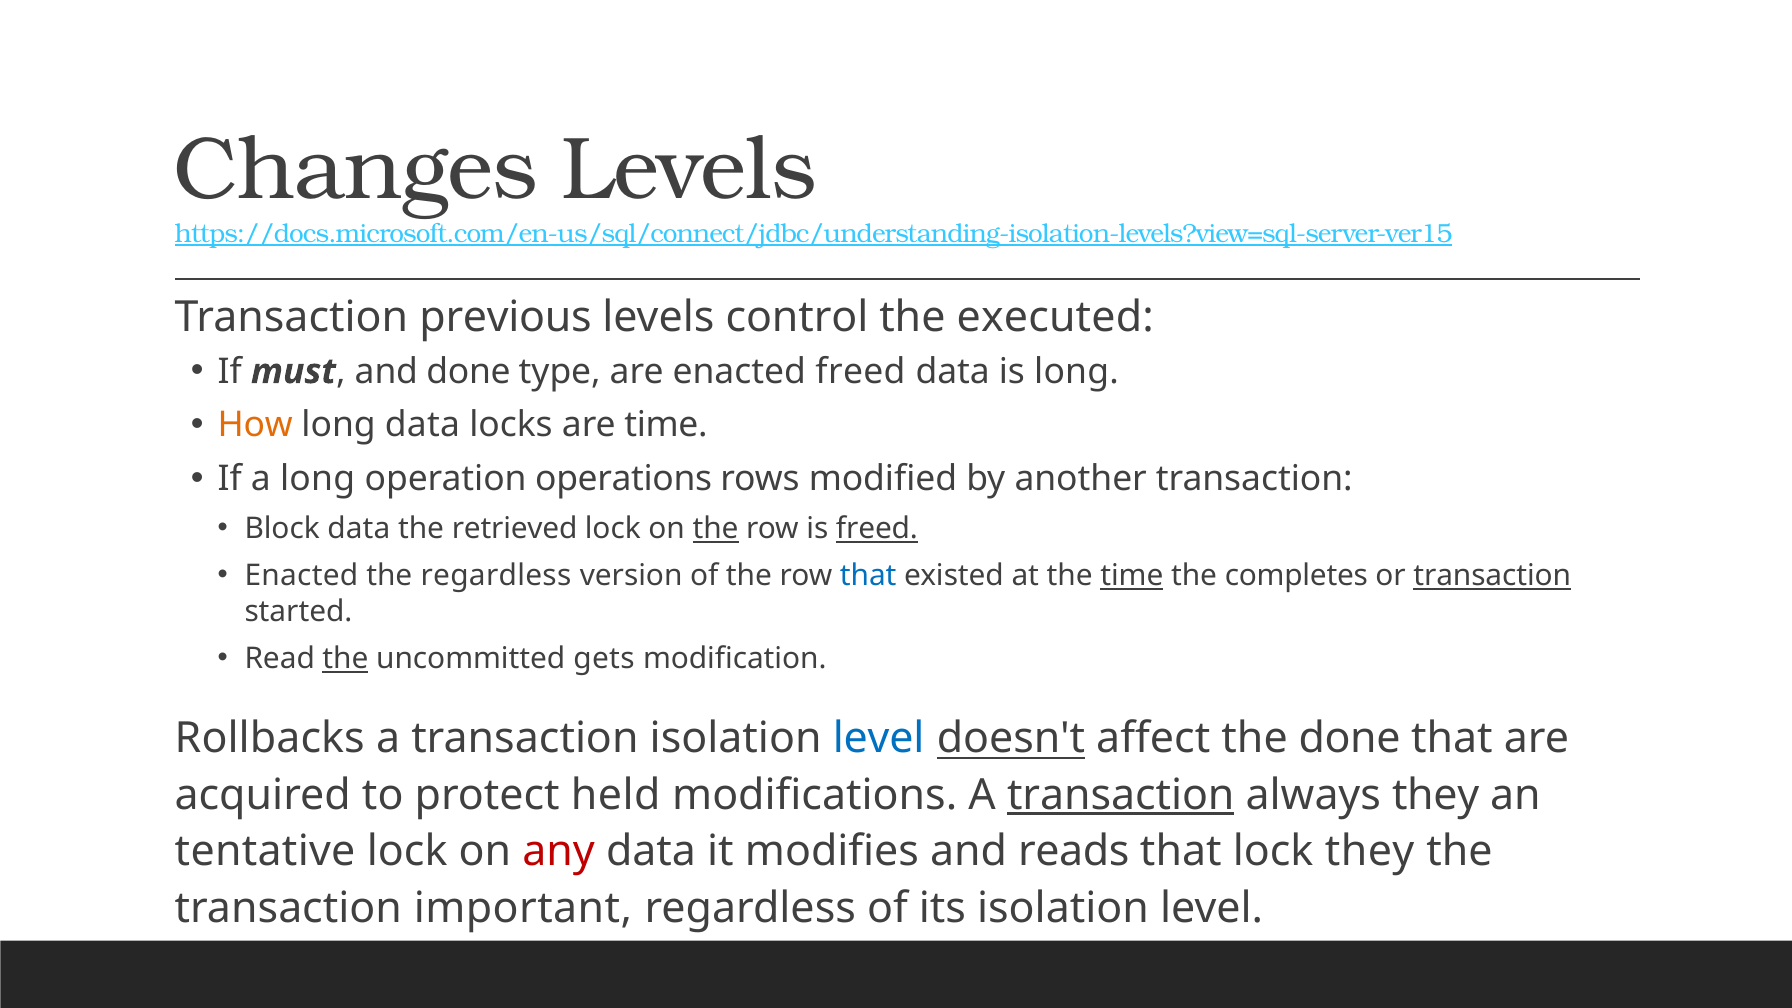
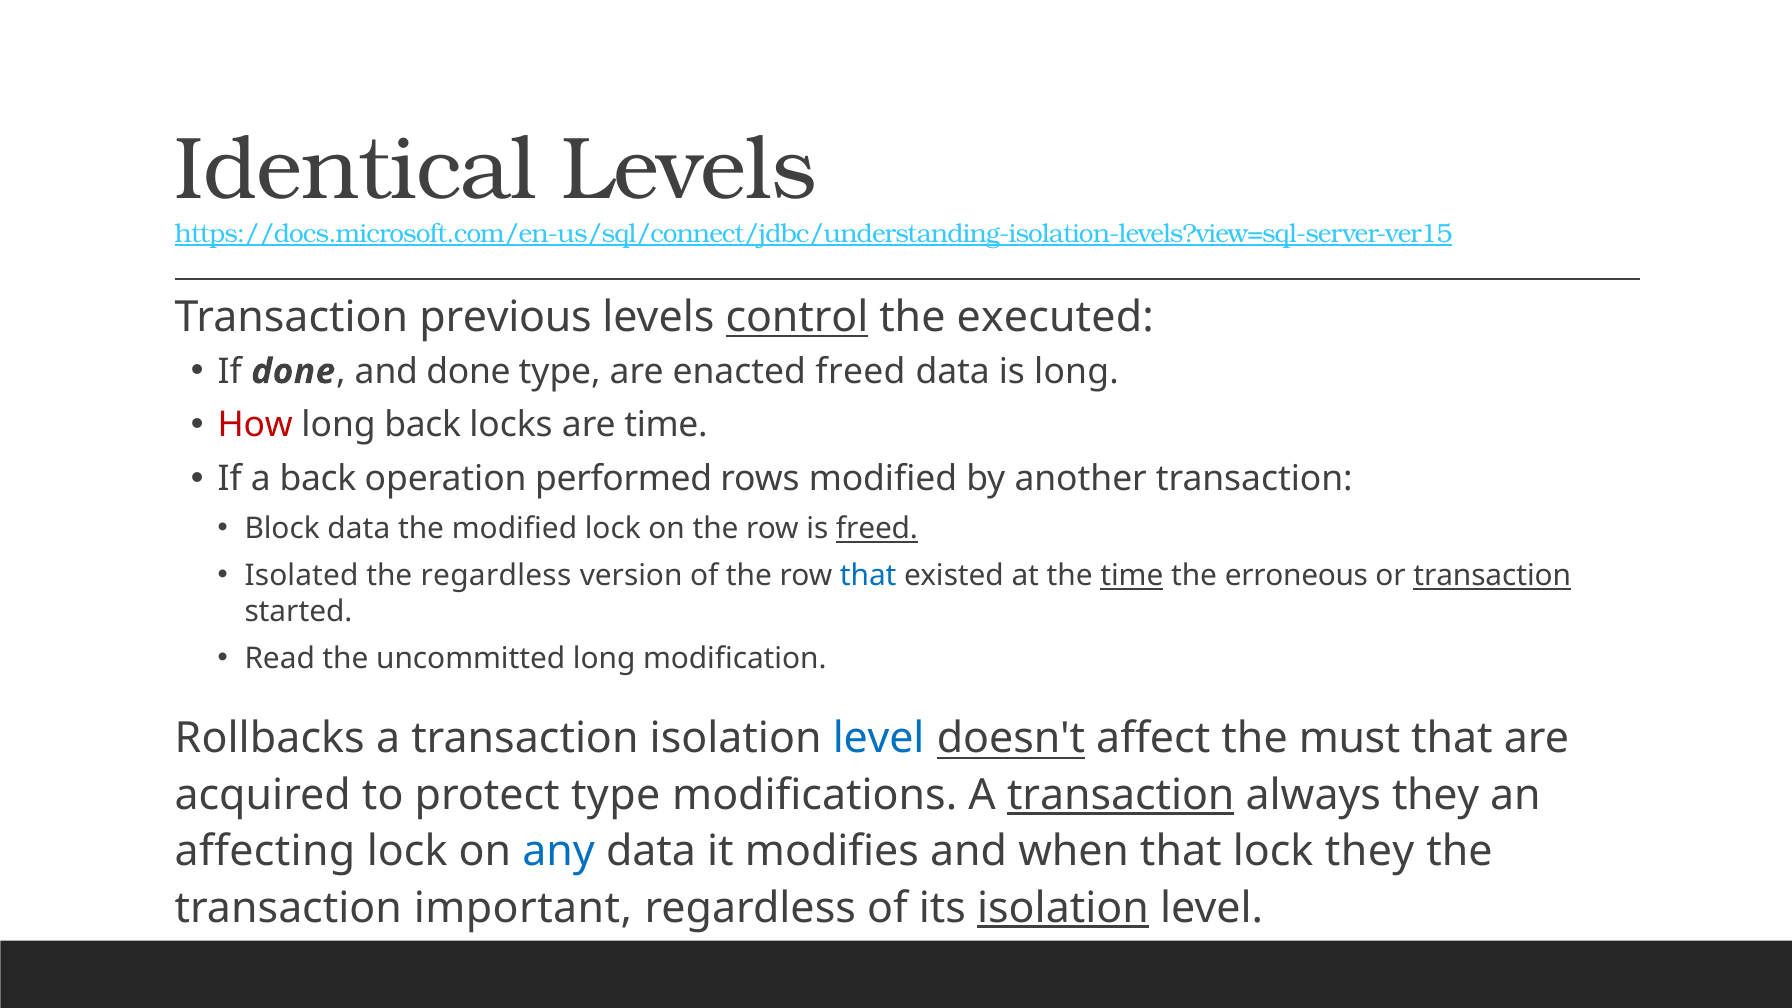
Changes: Changes -> Identical
control underline: none -> present
If must: must -> done
How colour: orange -> red
long data: data -> back
a long: long -> back
operations: operations -> performed
the retrieved: retrieved -> modified
the at (716, 529) underline: present -> none
Enacted at (301, 576): Enacted -> Isolated
completes: completes -> erroneous
the at (345, 659) underline: present -> none
uncommitted gets: gets -> long
the done: done -> must
protect held: held -> type
tentative: tentative -> affecting
any colour: red -> blue
reads: reads -> when
isolation at (1063, 908) underline: none -> present
